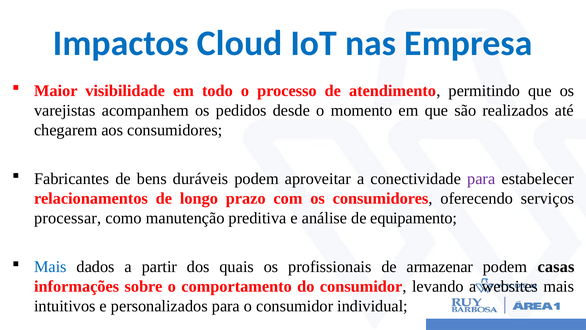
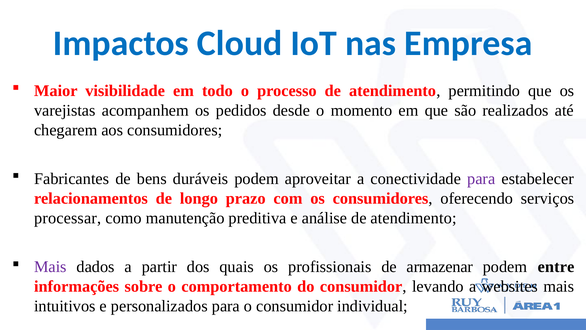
análise de equipamento: equipamento -> atendimento
Mais at (50, 267) colour: blue -> purple
casas: casas -> entre
